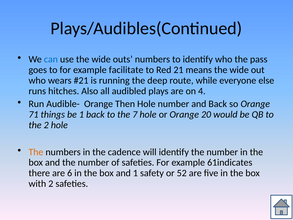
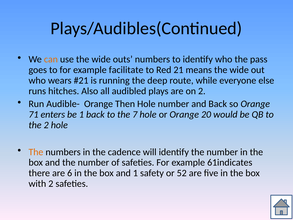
can colour: blue -> orange
on 4: 4 -> 2
things: things -> enters
